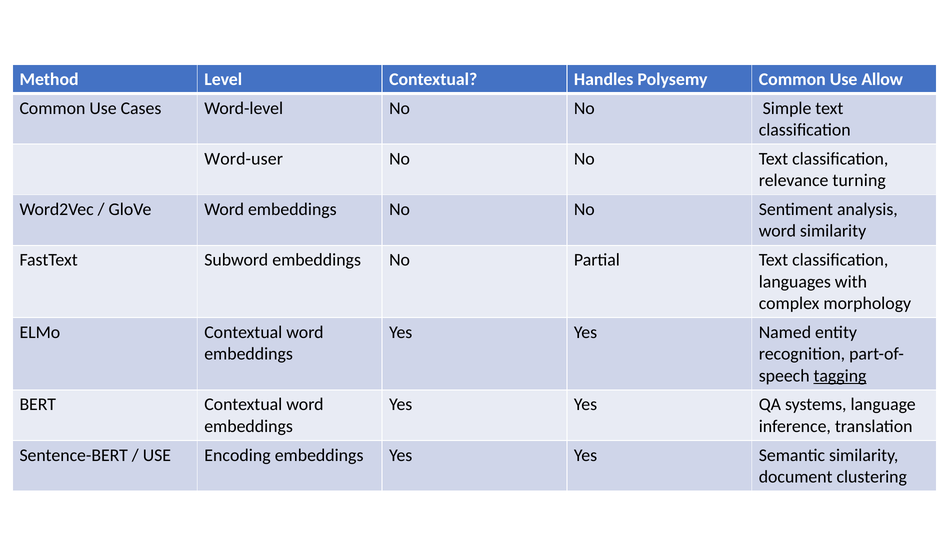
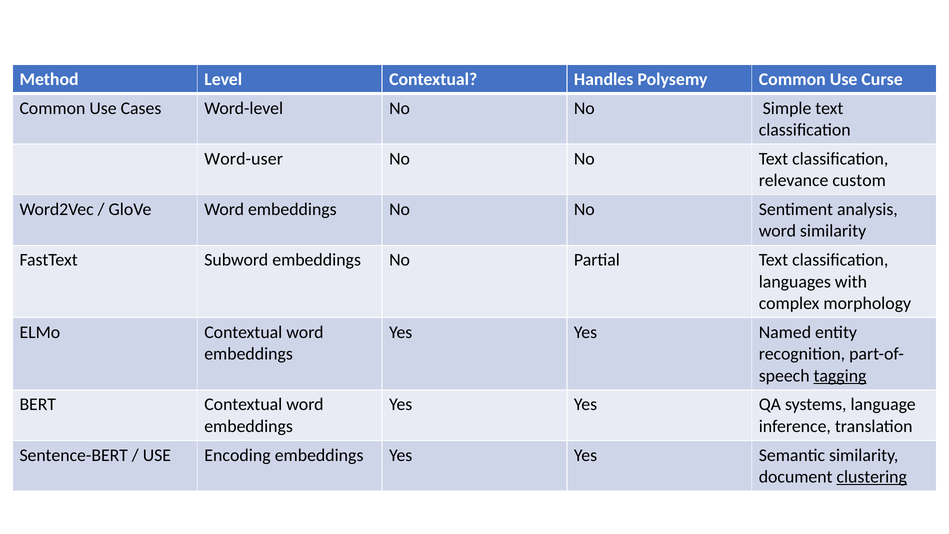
Allow: Allow -> Curse
turning: turning -> custom
clustering underline: none -> present
